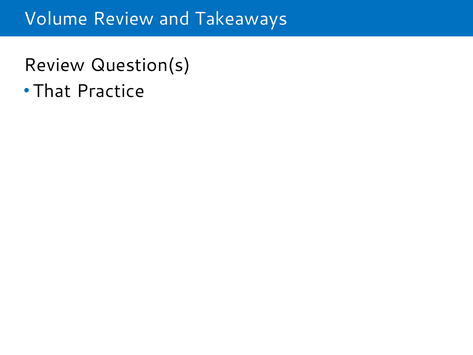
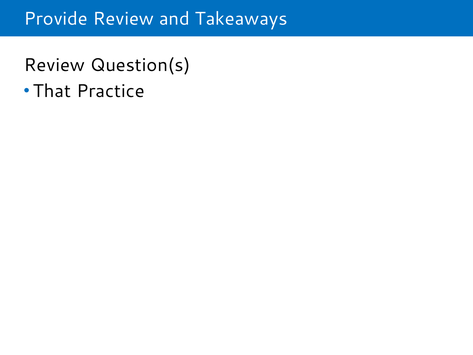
Volume: Volume -> Provide
